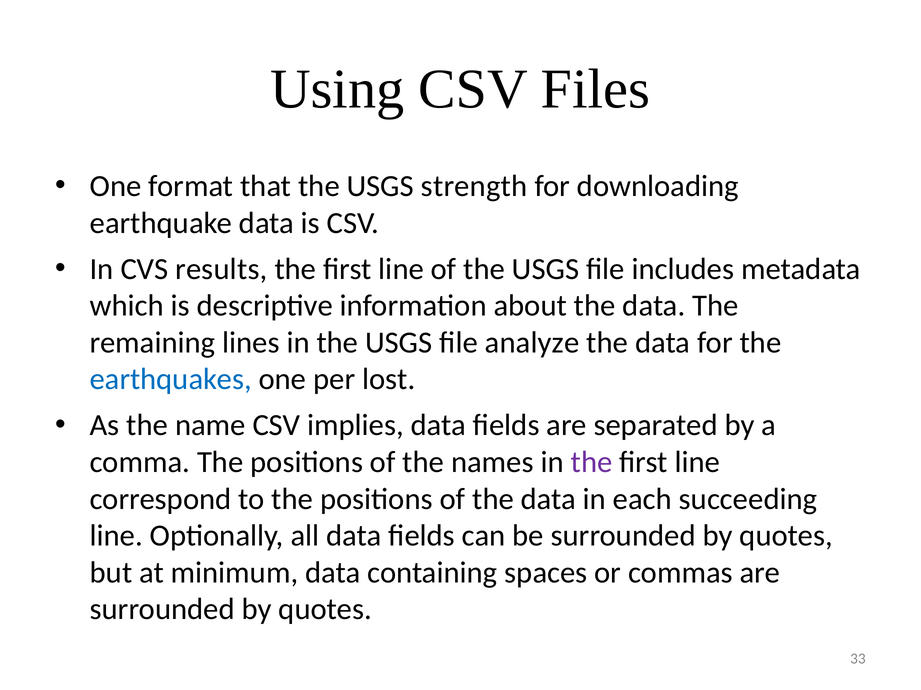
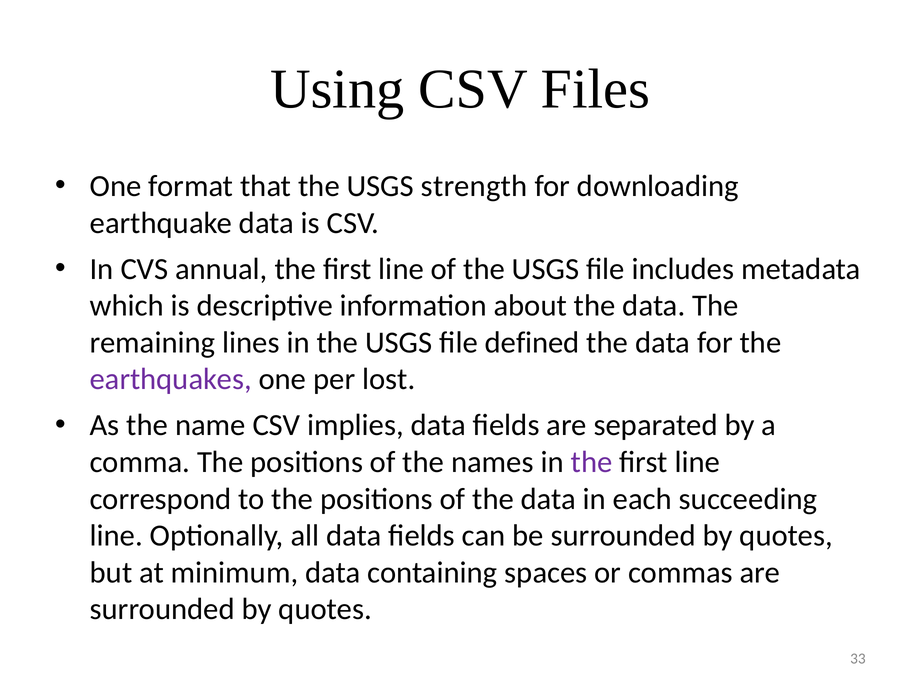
results: results -> annual
analyze: analyze -> defined
earthquakes colour: blue -> purple
